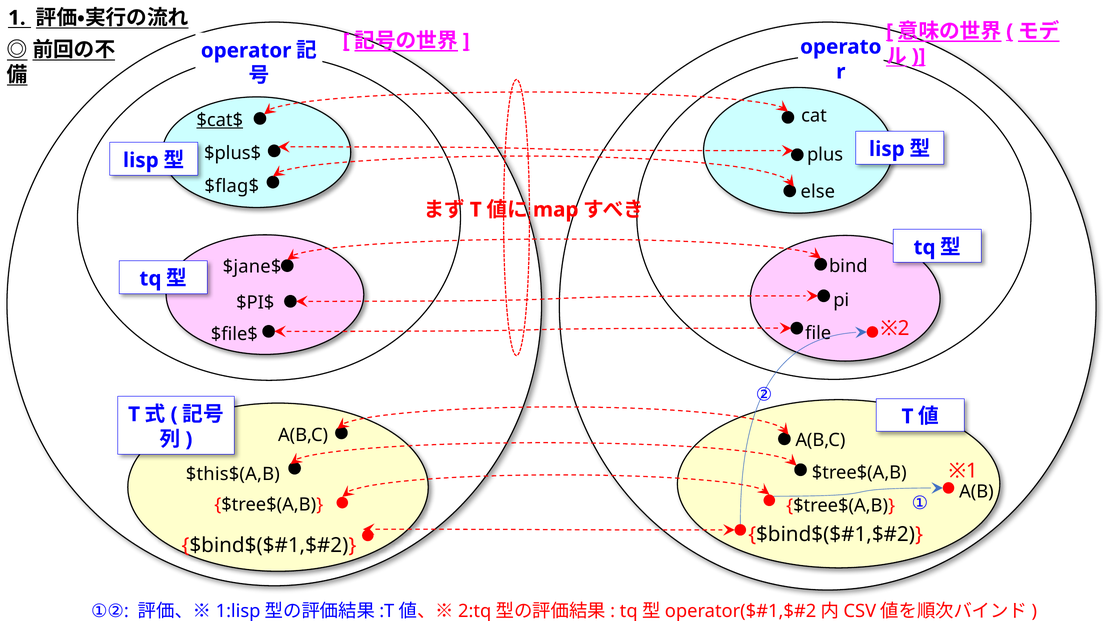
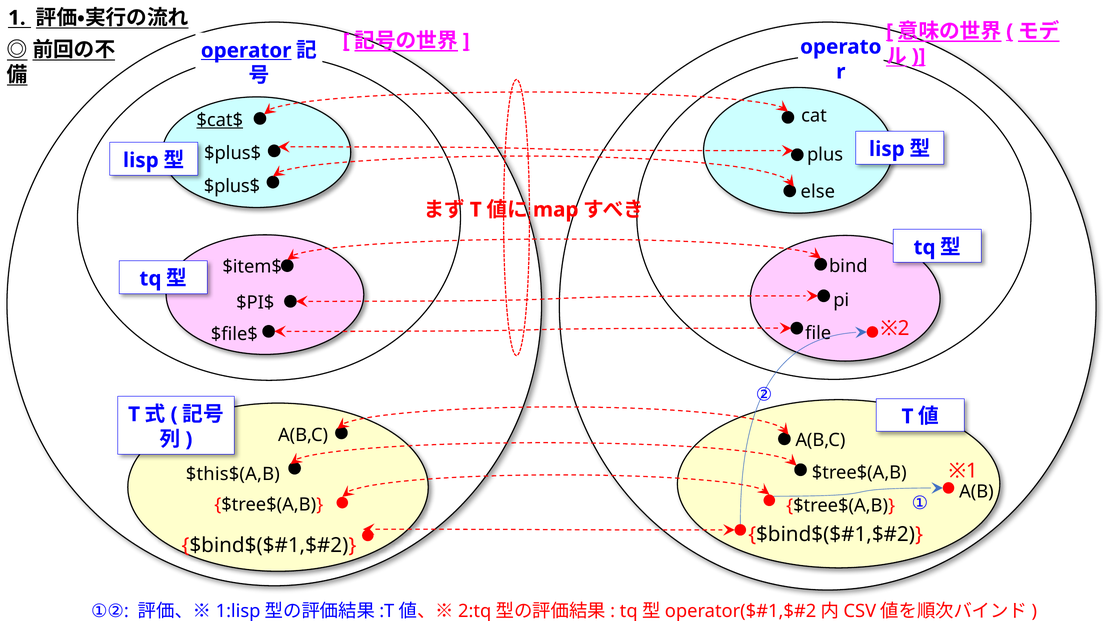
operator underline: none -> present
$flag$ at (232, 186): $flag$ -> $plus$
$jane$: $jane$ -> $item$
